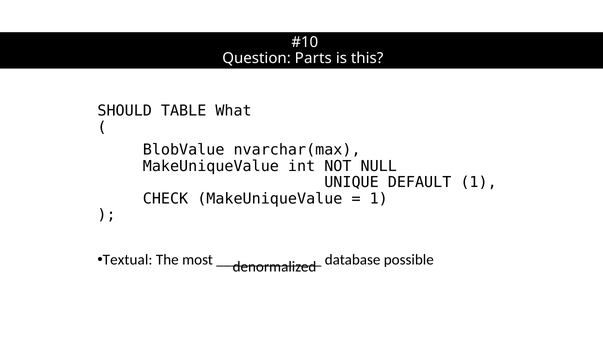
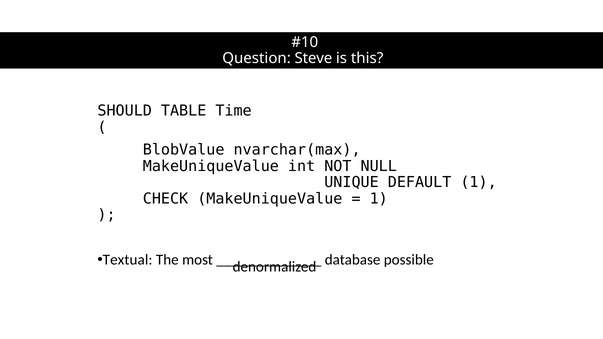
Parts: Parts -> Steve
What: What -> Time
